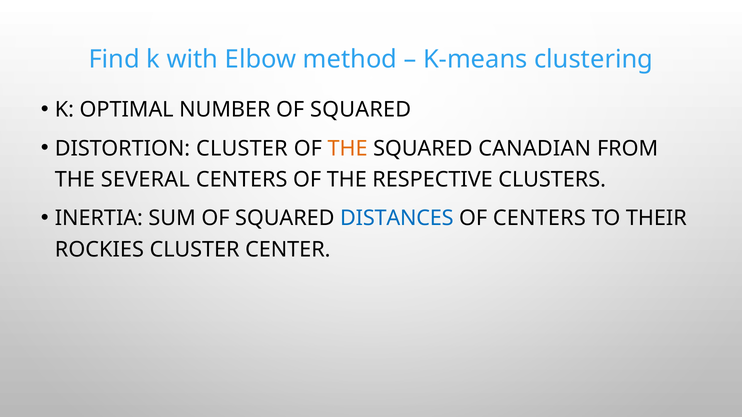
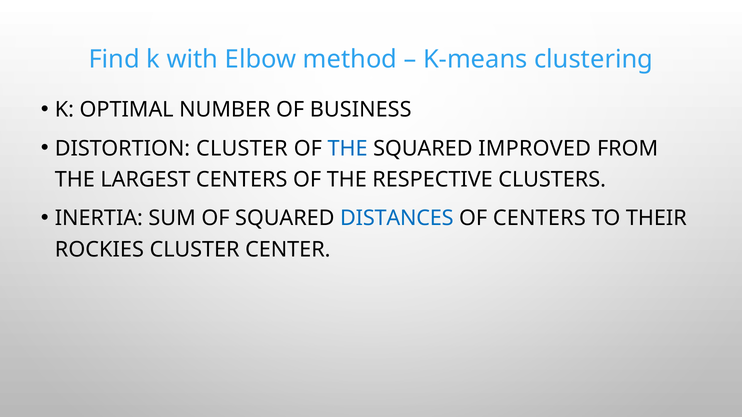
NUMBER OF SQUARED: SQUARED -> BUSINESS
THE at (348, 149) colour: orange -> blue
CANADIAN: CANADIAN -> IMPROVED
SEVERAL: SEVERAL -> LARGEST
